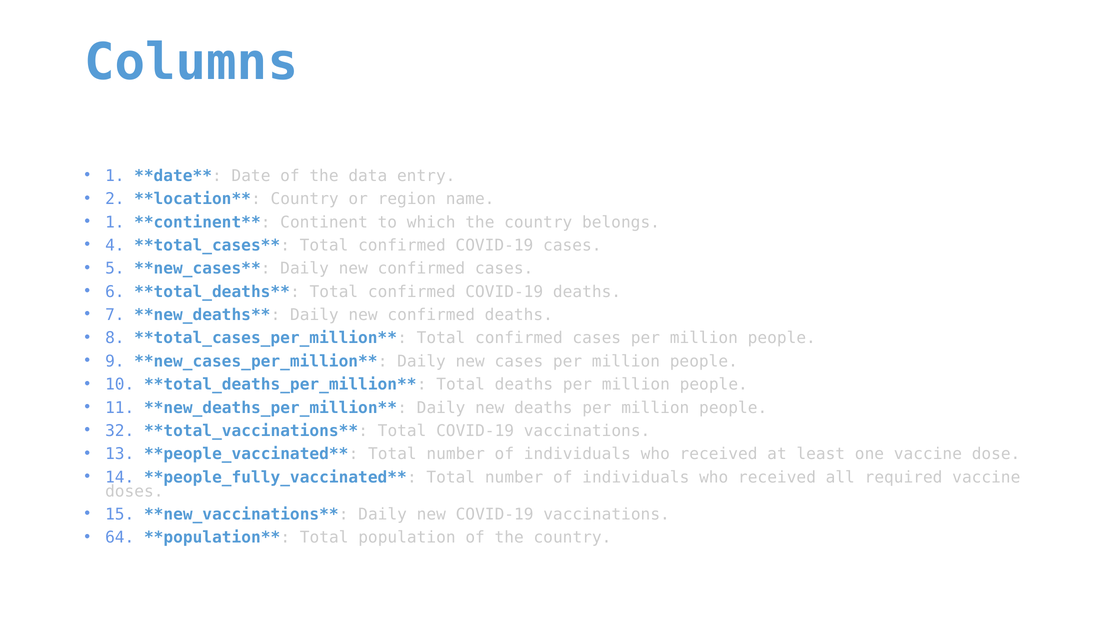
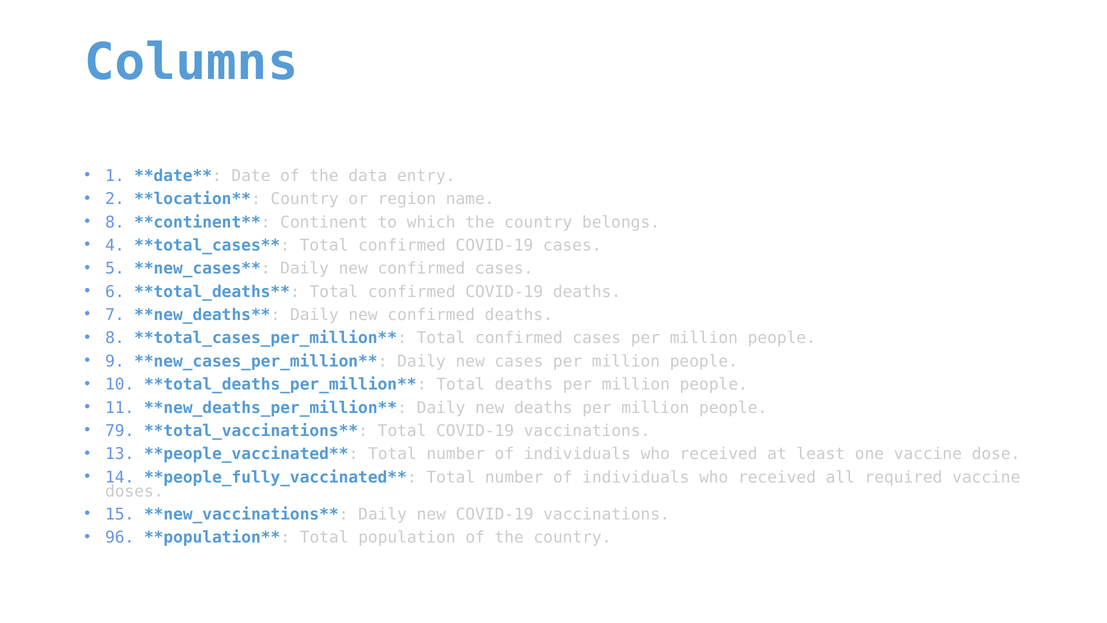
1 at (115, 222): 1 -> 8
32: 32 -> 79
64: 64 -> 96
